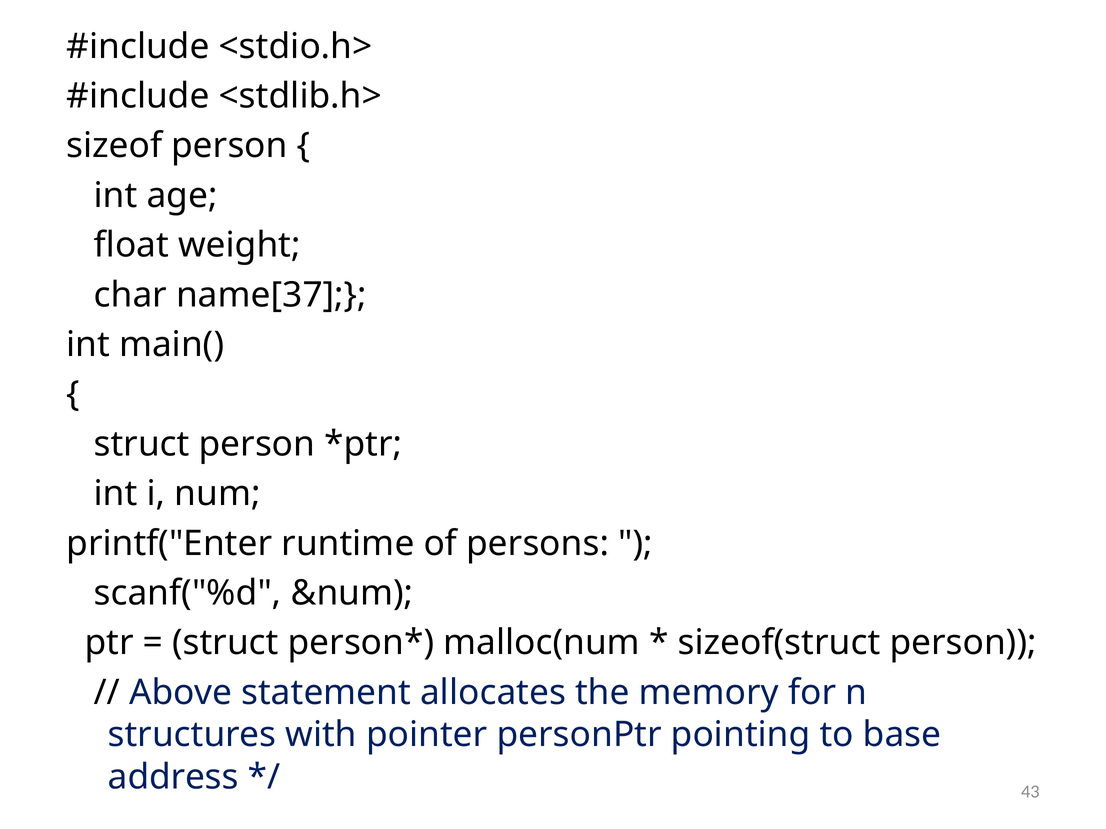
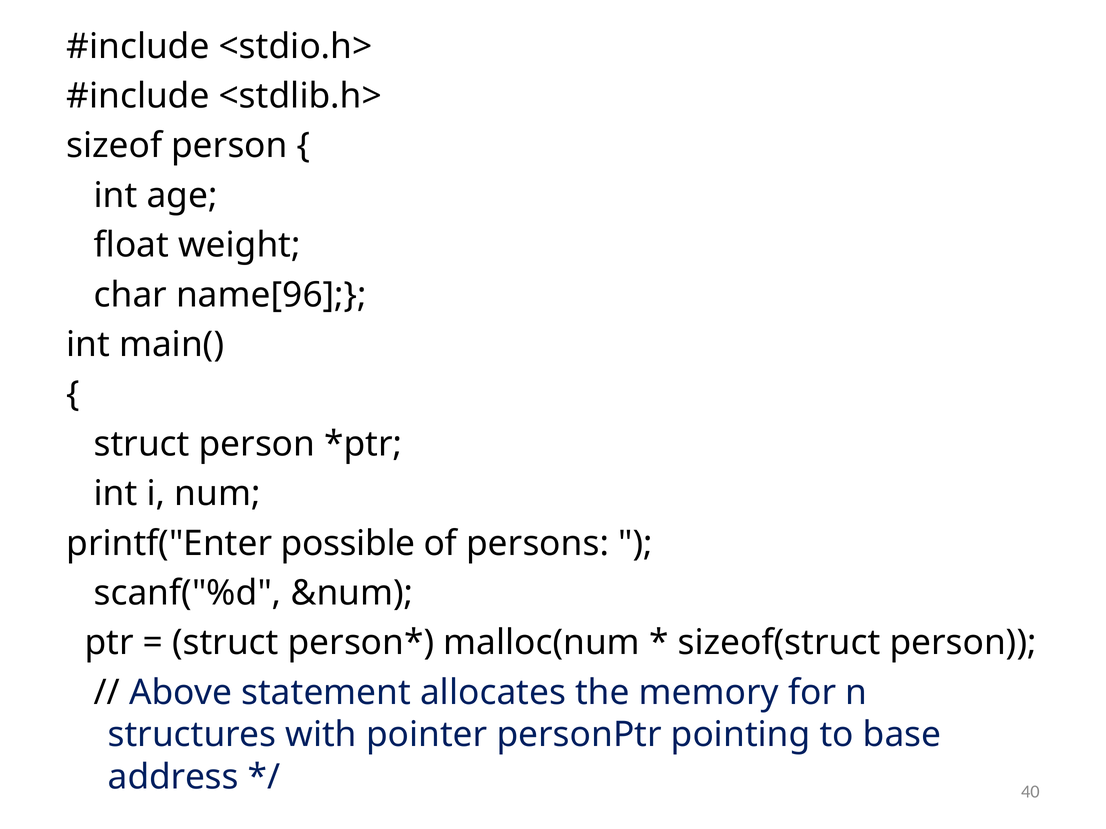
name[37: name[37 -> name[96
runtime: runtime -> possible
43: 43 -> 40
